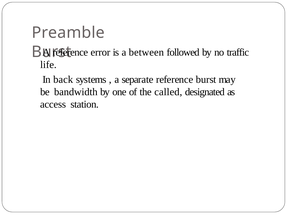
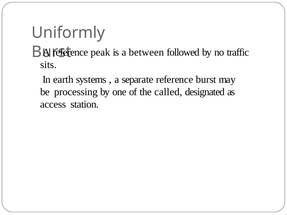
Preamble: Preamble -> Uniformly
error: error -> peak
life: life -> sits
back: back -> earth
bandwidth: bandwidth -> processing
